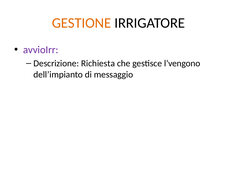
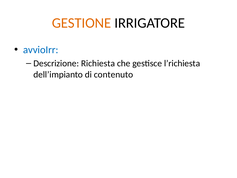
avvioIrr colour: purple -> blue
l’vengono: l’vengono -> l’richiesta
messaggio: messaggio -> contenuto
